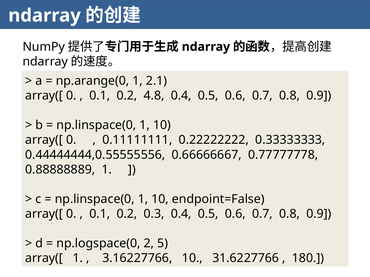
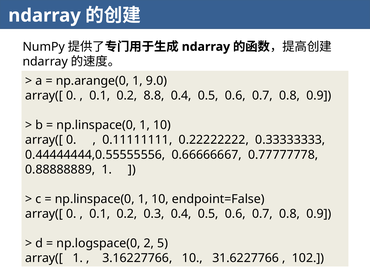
2.1: 2.1 -> 9.0
4.8: 4.8 -> 8.8
180: 180 -> 102
